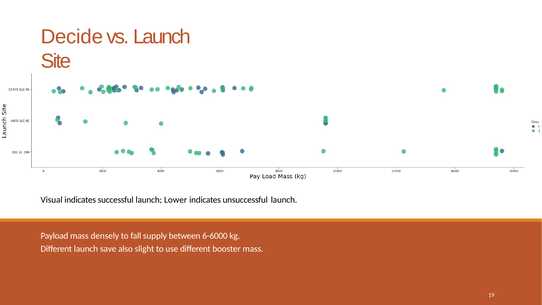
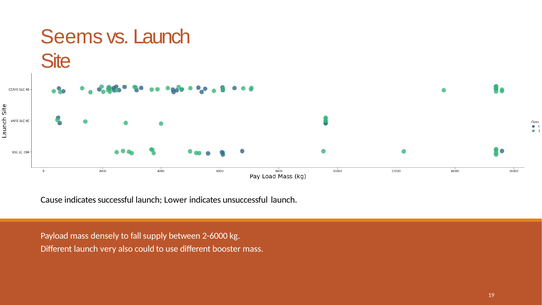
Decide: Decide -> Seems
Visual: Visual -> Cause
6-6000: 6-6000 -> 2-6000
save: save -> very
slight: slight -> could
